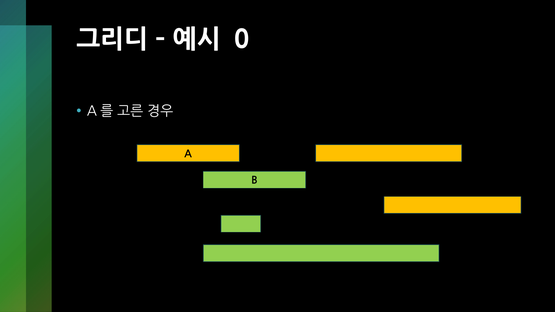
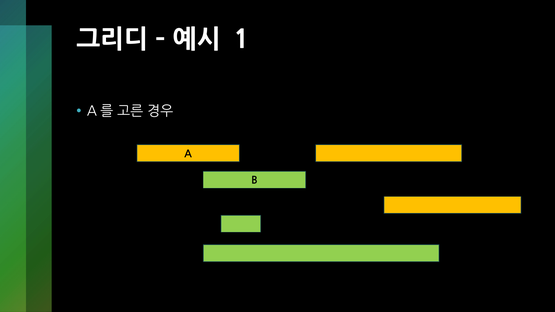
0: 0 -> 1
